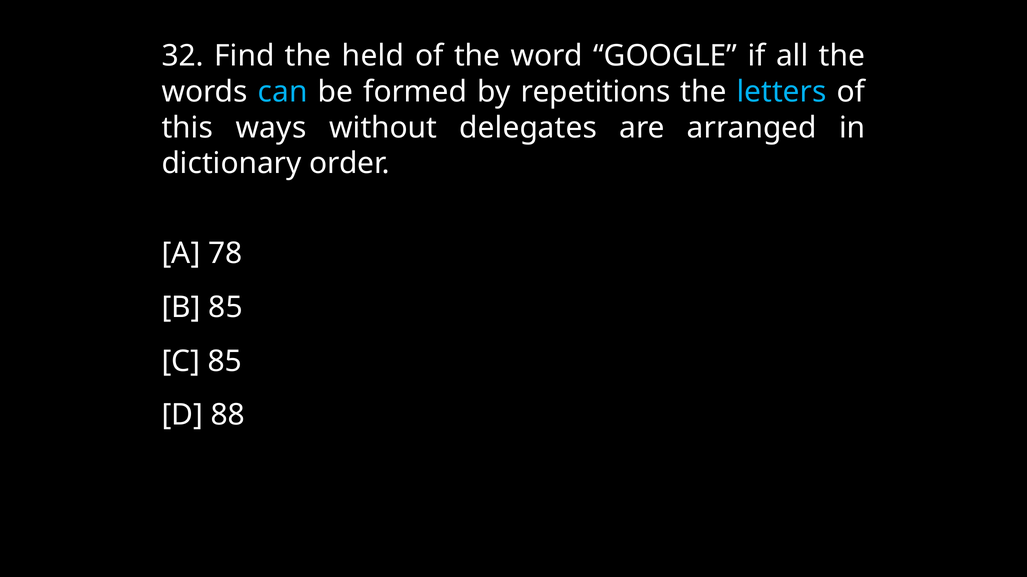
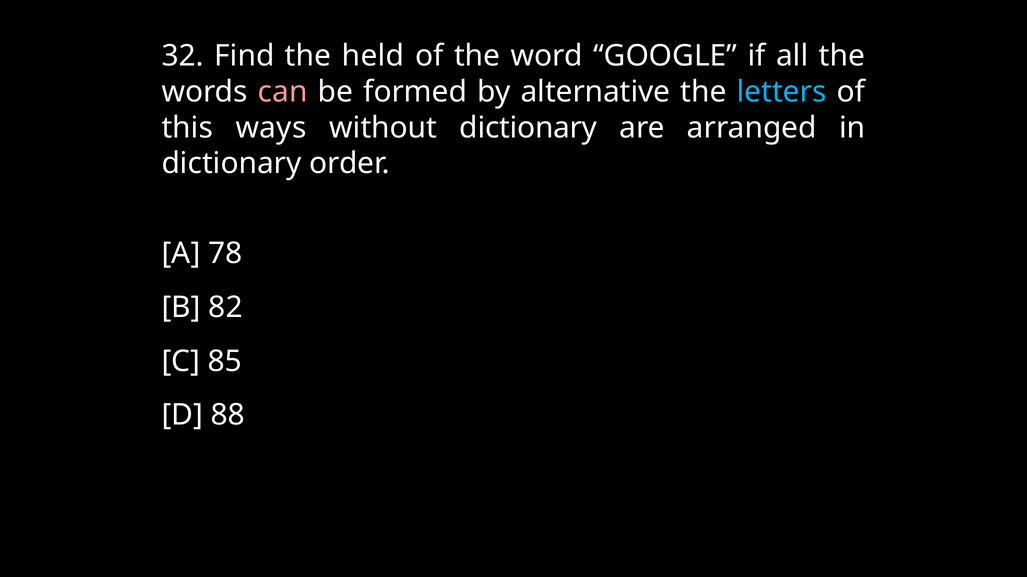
can colour: light blue -> pink
repetitions: repetitions -> alternative
without delegates: delegates -> dictionary
B 85: 85 -> 82
